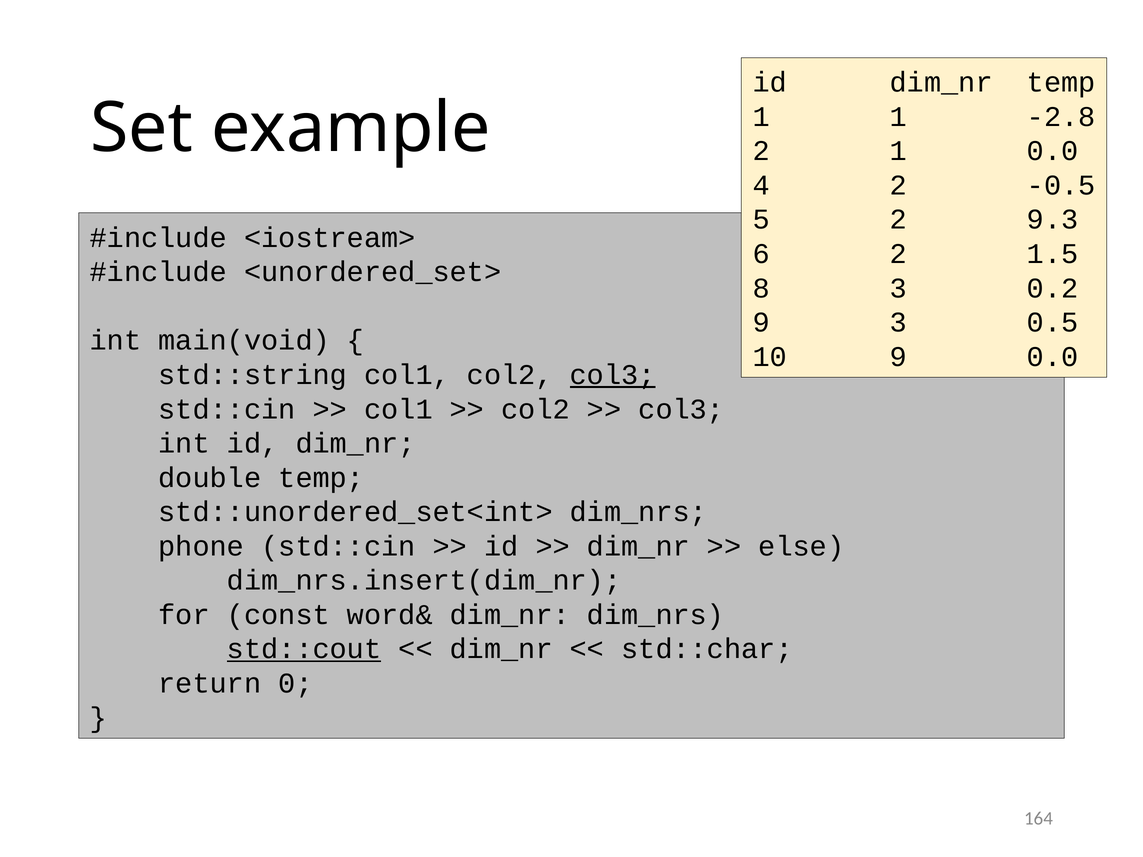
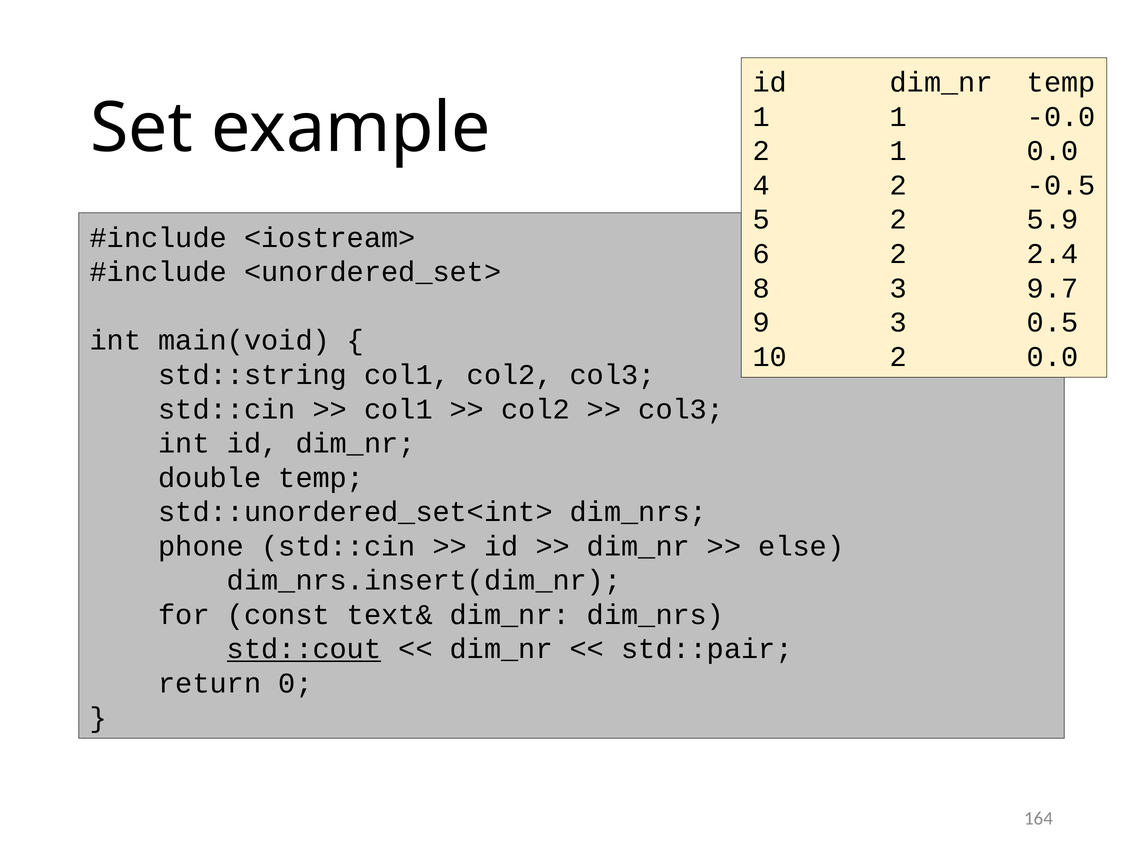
-2.8: -2.8 -> -0.0
9.3: 9.3 -> 5.9
1.5: 1.5 -> 2.4
0.2: 0.2 -> 9.7
10 9: 9 -> 2
col3 at (613, 375) underline: present -> none
word&: word& -> text&
std::char: std::char -> std::pair
